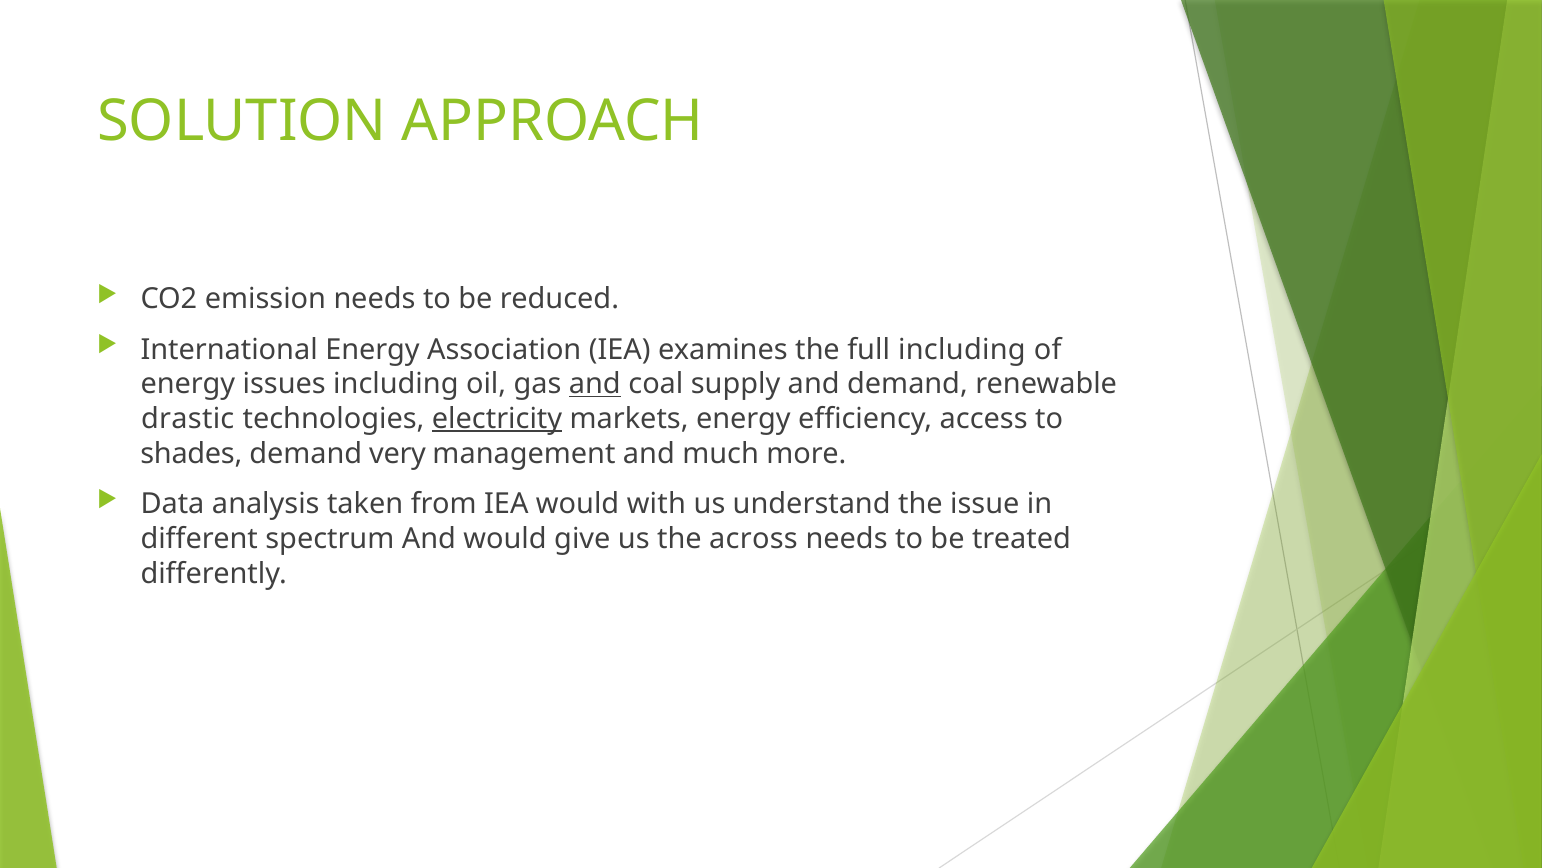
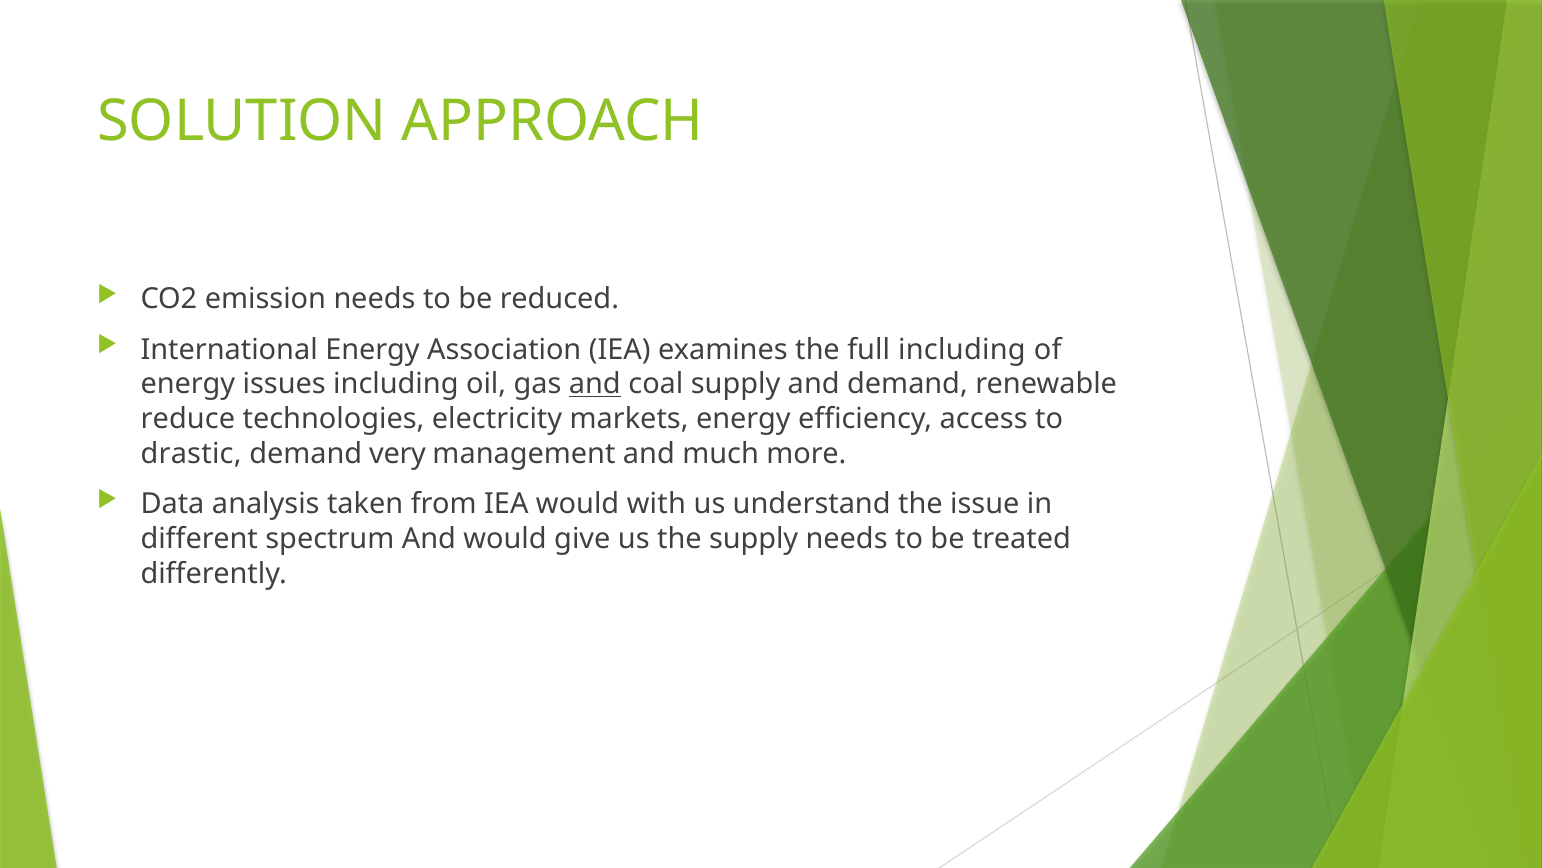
drastic: drastic -> reduce
electricity underline: present -> none
shades: shades -> drastic
the across: across -> supply
